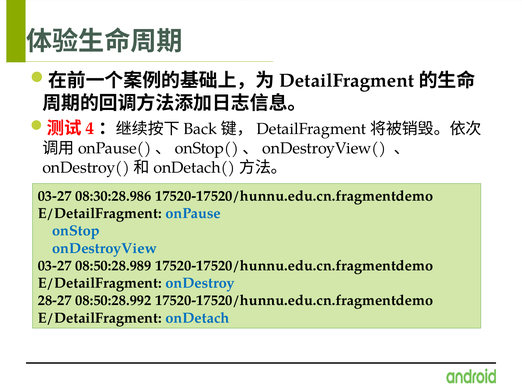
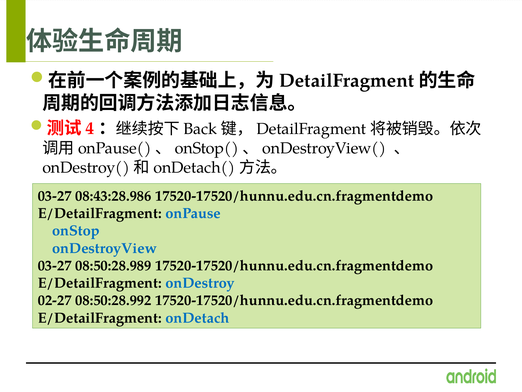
08:30:28.986: 08:30:28.986 -> 08:43:28.986
28-27: 28-27 -> 02-27
